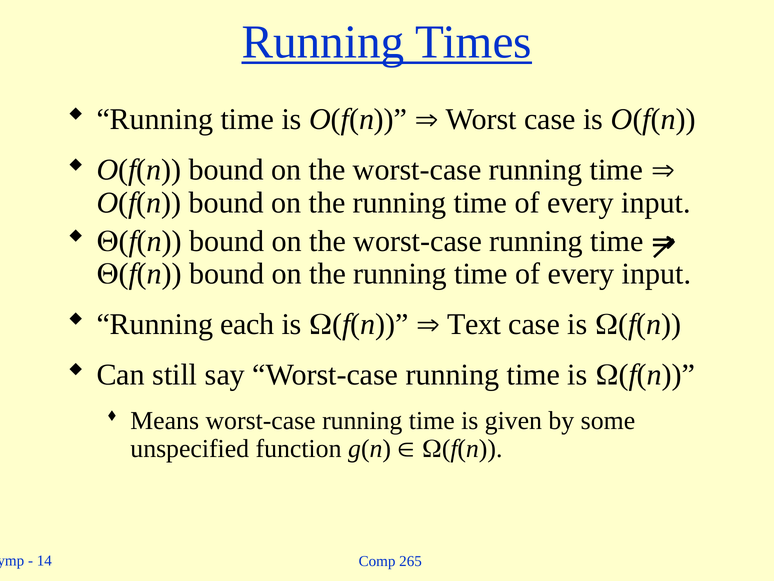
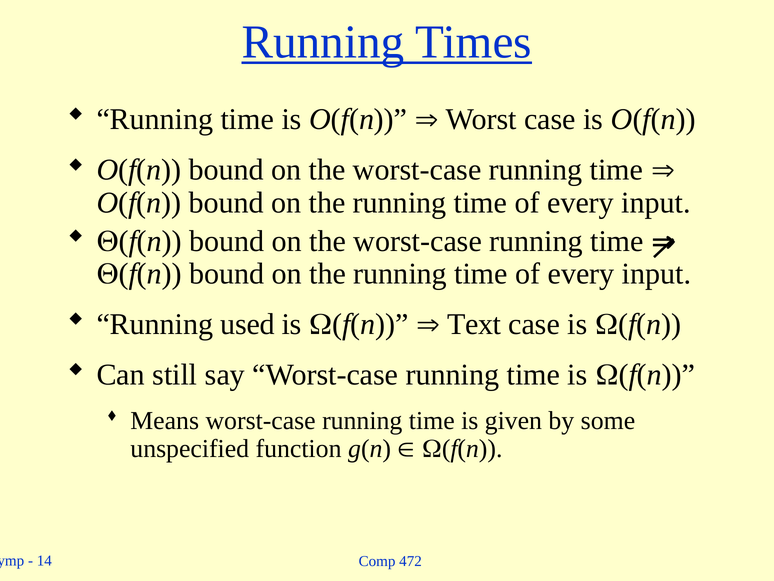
each: each -> used
265: 265 -> 472
